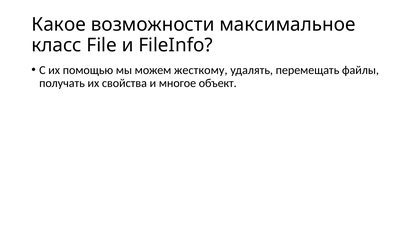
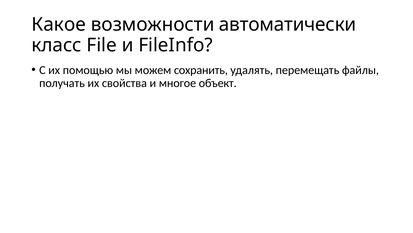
максимальное: максимальное -> автоматически
жесткому: жесткому -> сохранить
